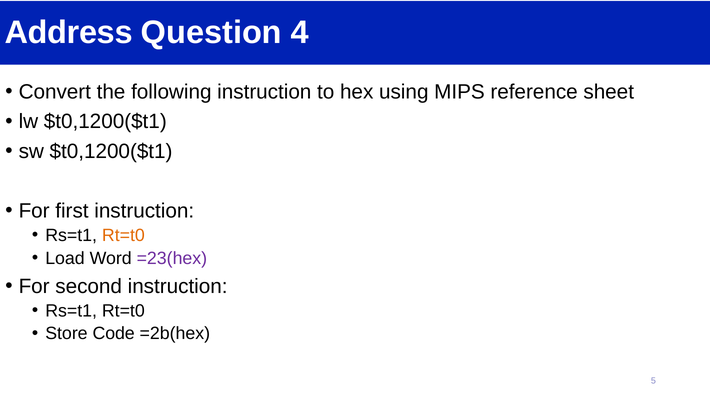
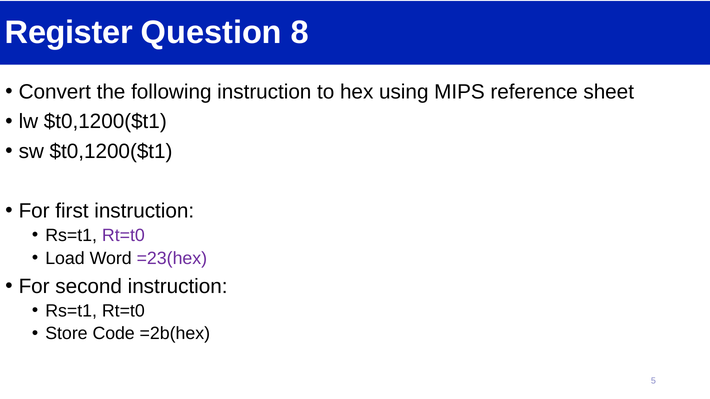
Address: Address -> Register
4: 4 -> 8
Rt=t0 at (123, 236) colour: orange -> purple
